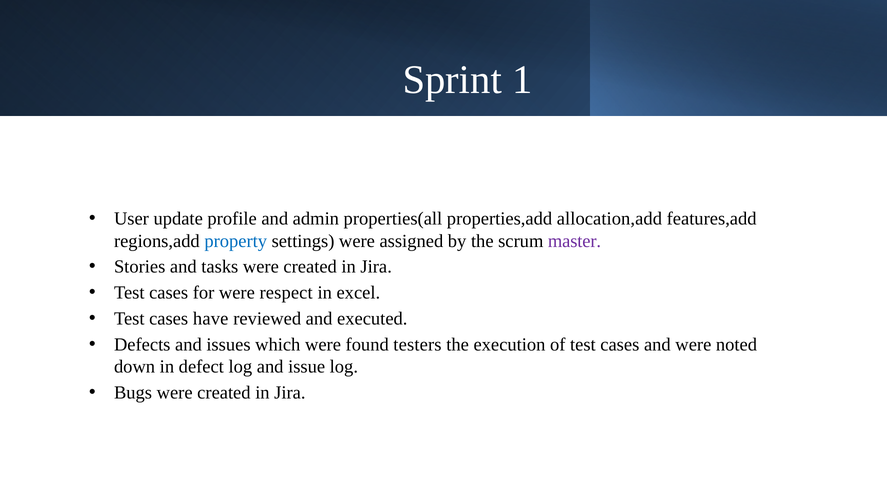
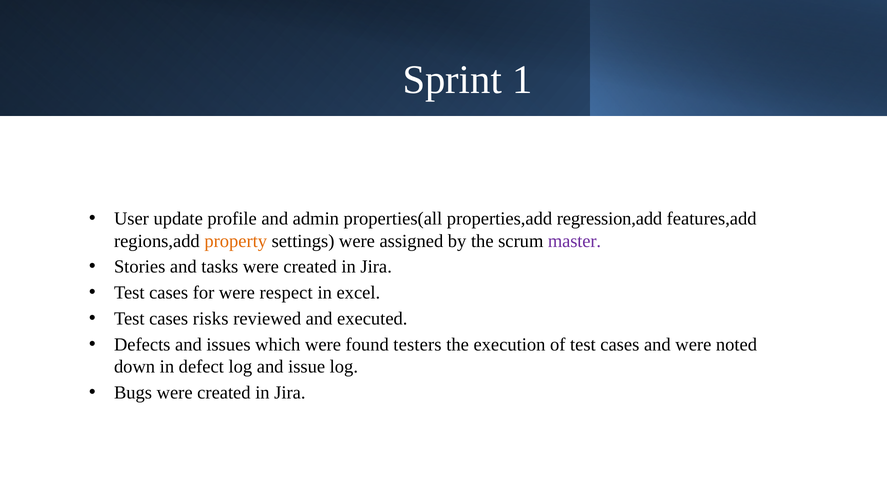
allocation,add: allocation,add -> regression,add
property colour: blue -> orange
have: have -> risks
